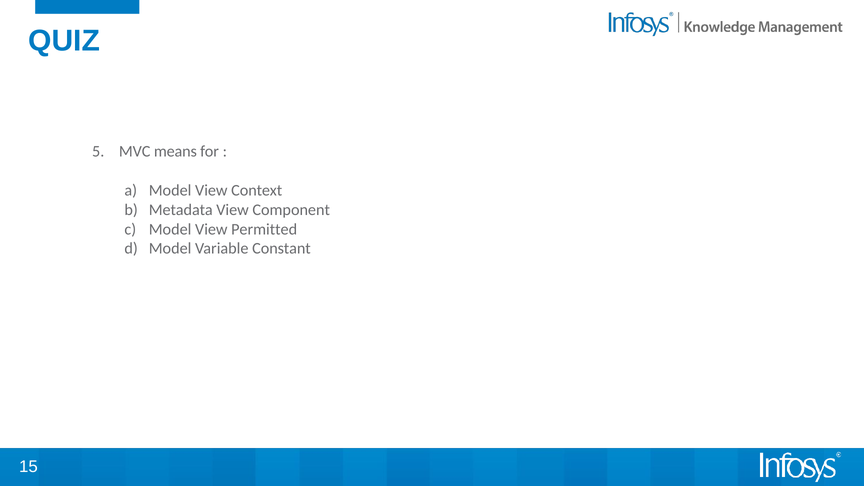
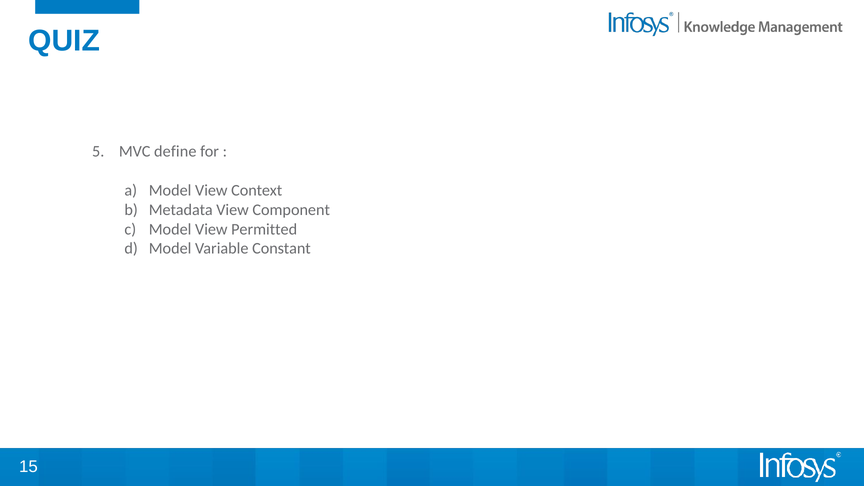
means: means -> define
